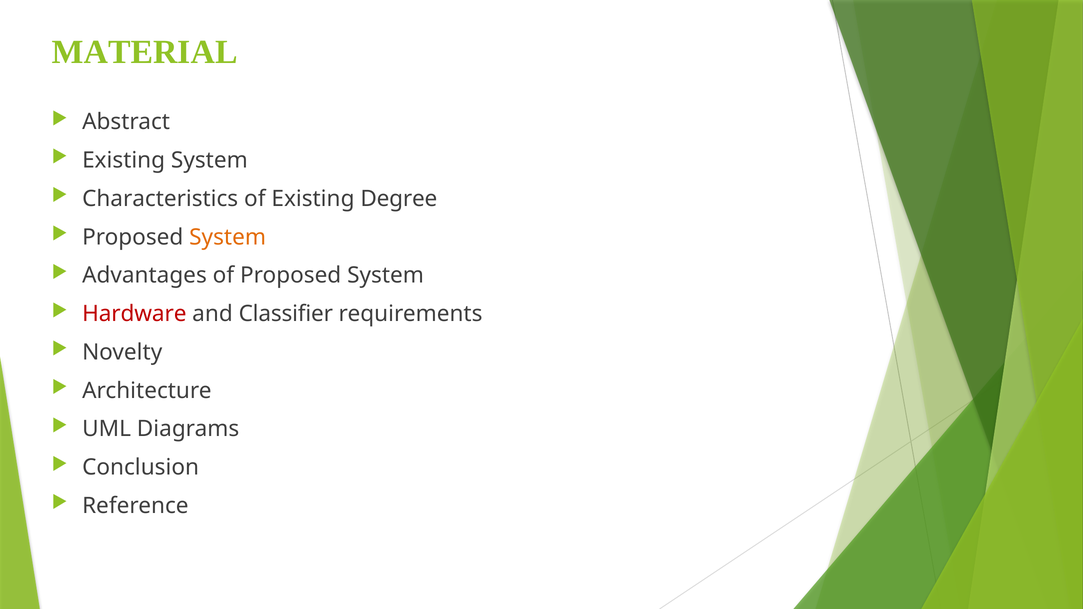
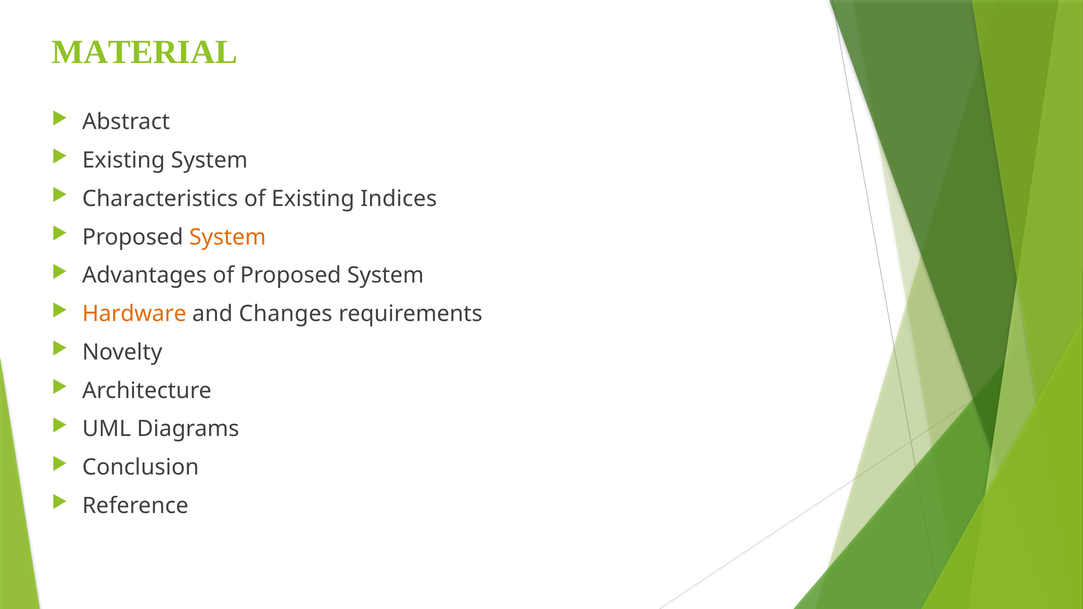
Degree: Degree -> Indices
Hardware colour: red -> orange
Classifier: Classifier -> Changes
